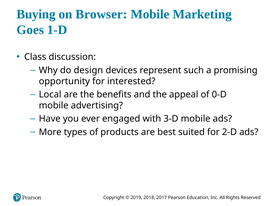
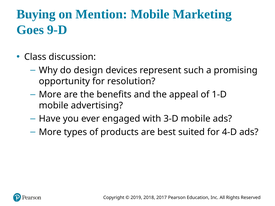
Browser: Browser -> Mention
1-D: 1-D -> 9-D
interested: interested -> resolution
Local at (50, 95): Local -> More
0-D: 0-D -> 1-D
2-D: 2-D -> 4-D
